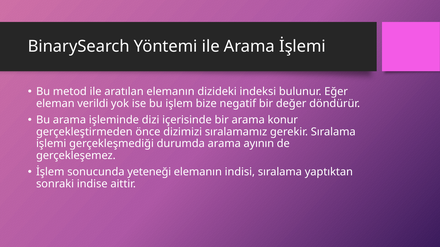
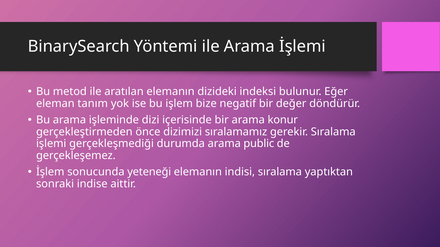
verildi: verildi -> tanım
ayının: ayının -> public
